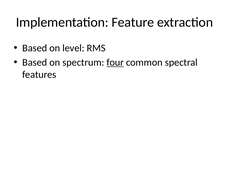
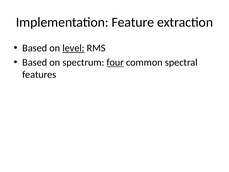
level underline: none -> present
